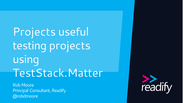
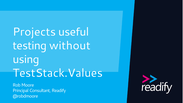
testing projects: projects -> without
TestStack.Matter: TestStack.Matter -> TestStack.Values
